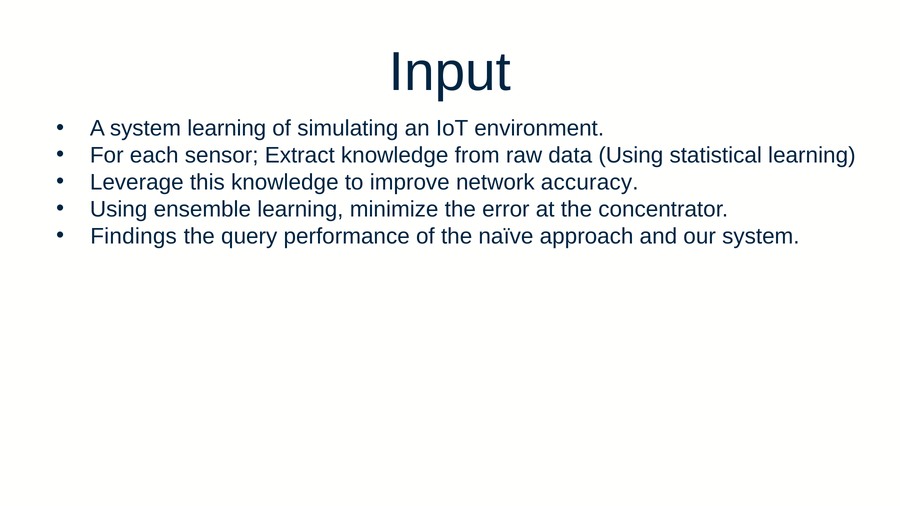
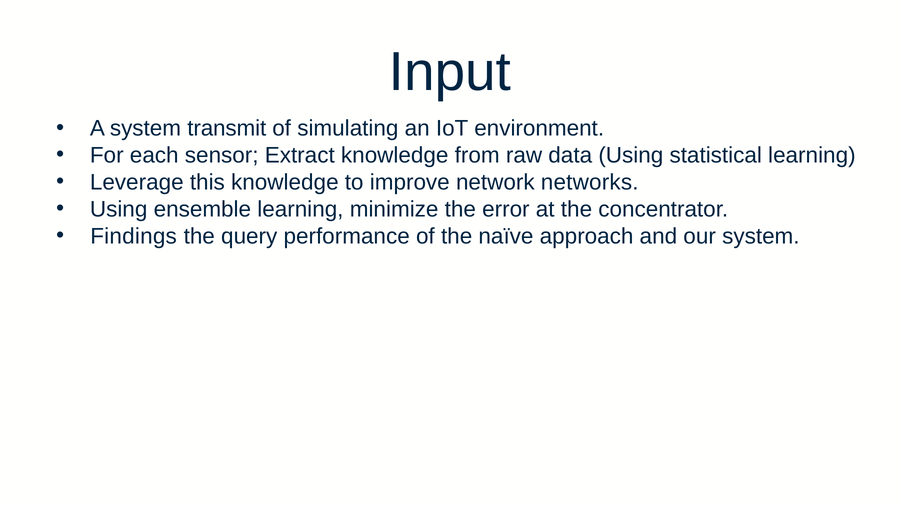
system learning: learning -> transmit
accuracy: accuracy -> networks
